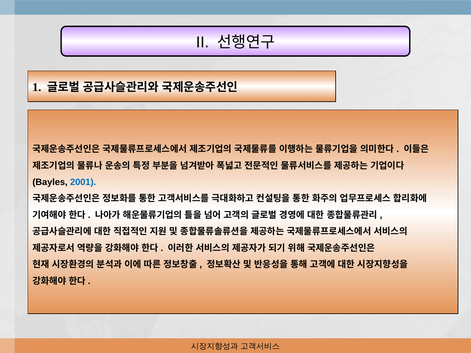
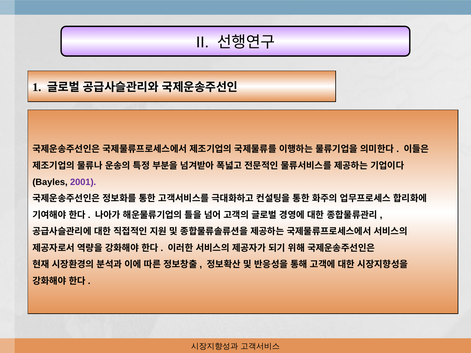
2001 colour: blue -> purple
